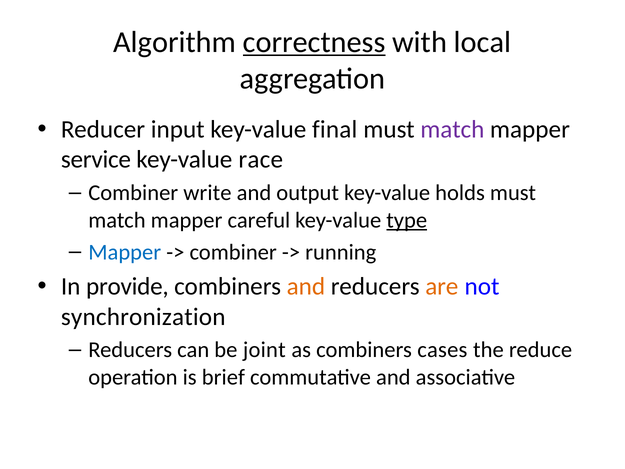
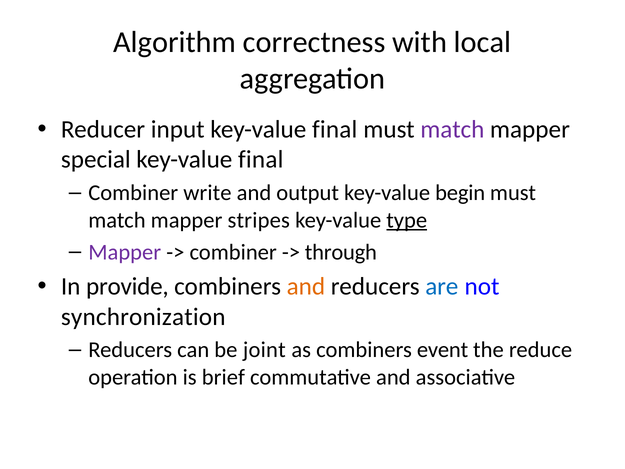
correctness underline: present -> none
service: service -> special
race at (261, 160): race -> final
holds: holds -> begin
careful: careful -> stripes
Mapper at (125, 252) colour: blue -> purple
running: running -> through
are colour: orange -> blue
cases: cases -> event
